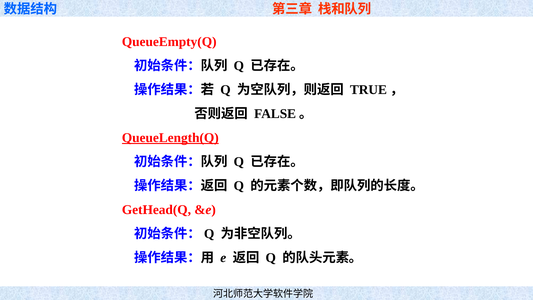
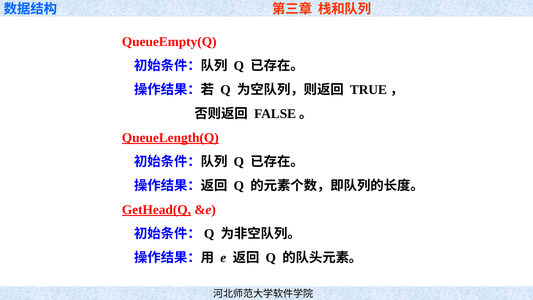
GetHead(Q underline: none -> present
